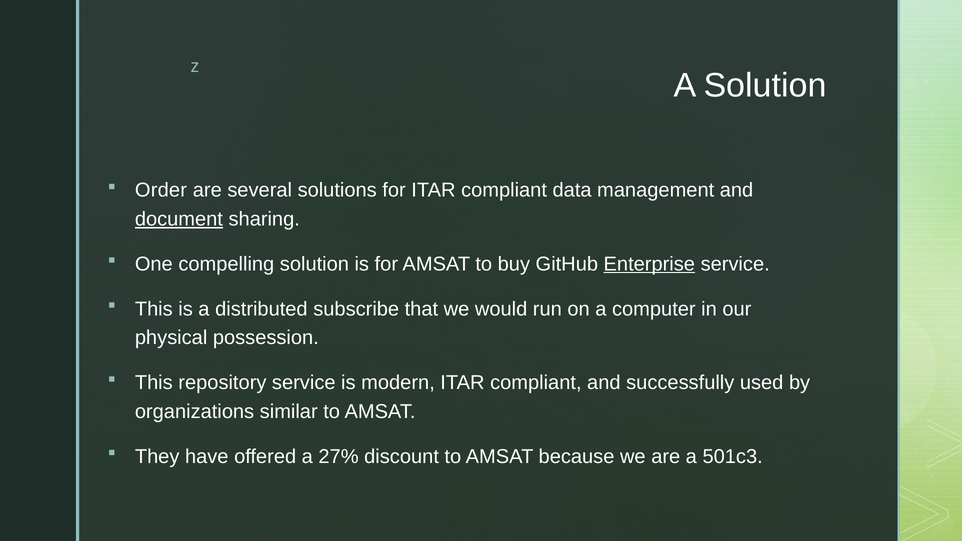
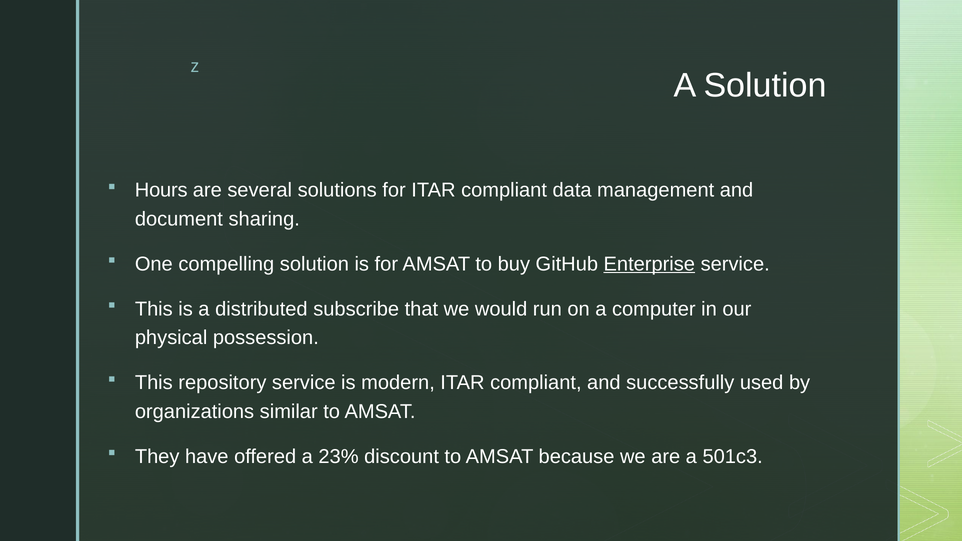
Order: Order -> Hours
document underline: present -> none
27%: 27% -> 23%
